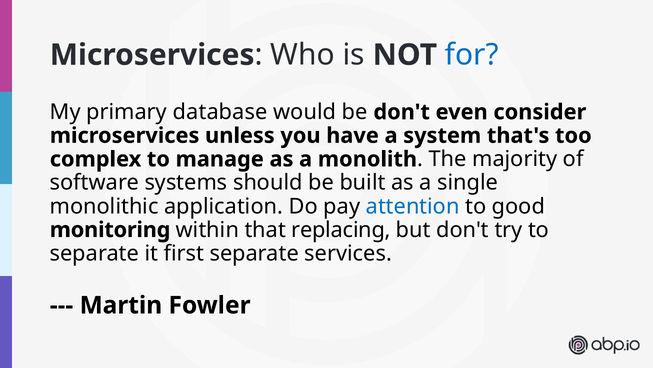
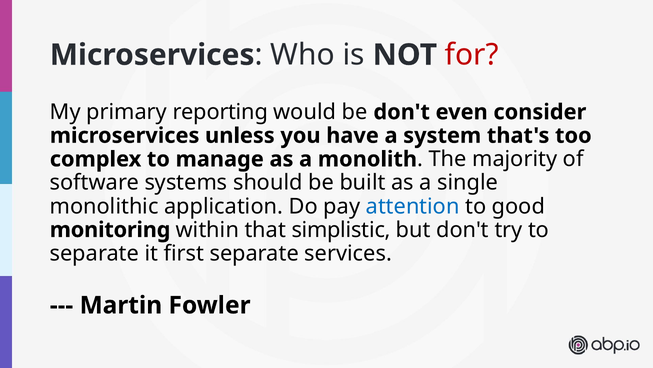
for colour: blue -> red
database: database -> reporting
replacing: replacing -> simplistic
